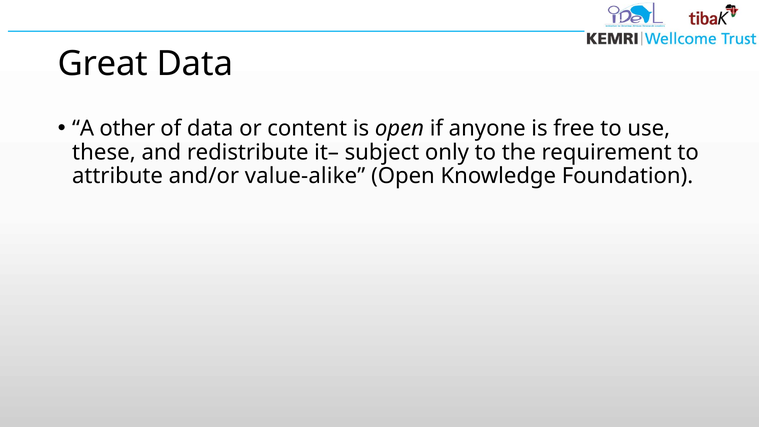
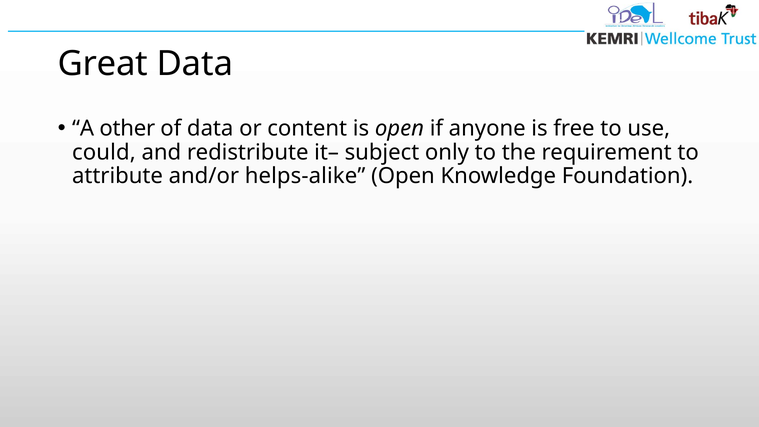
these: these -> could
value-alike: value-alike -> helps-alike
